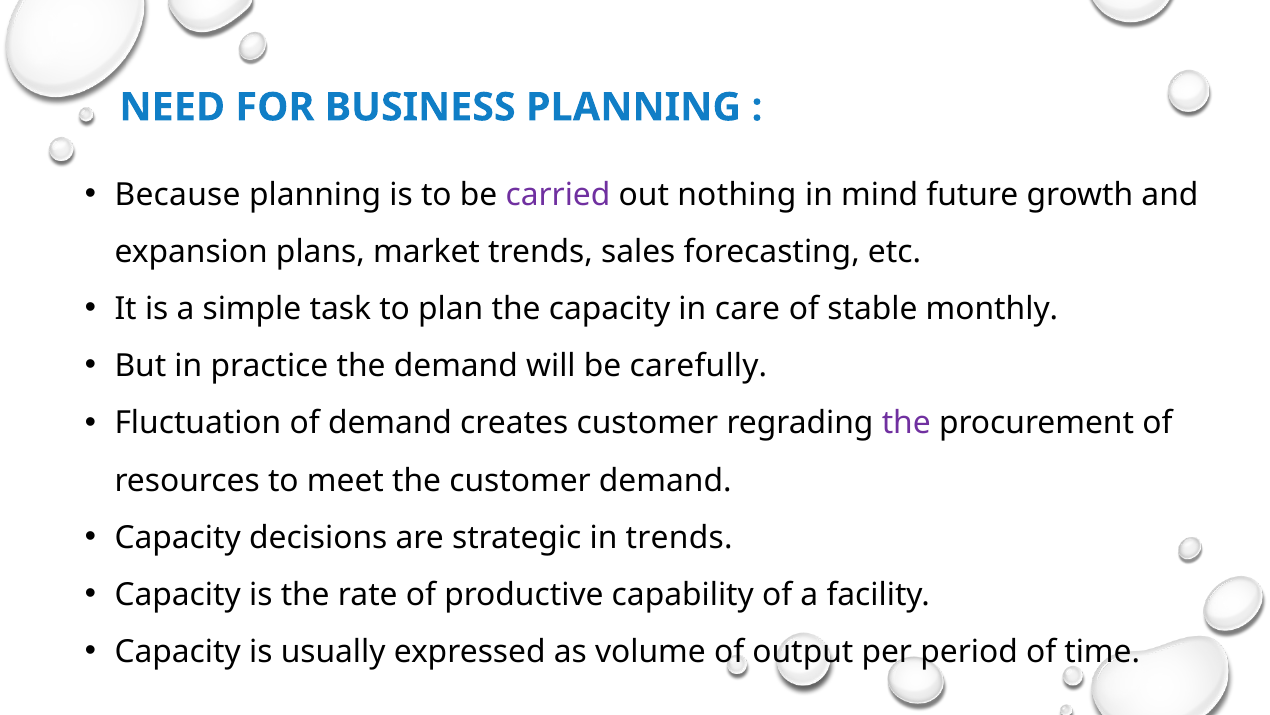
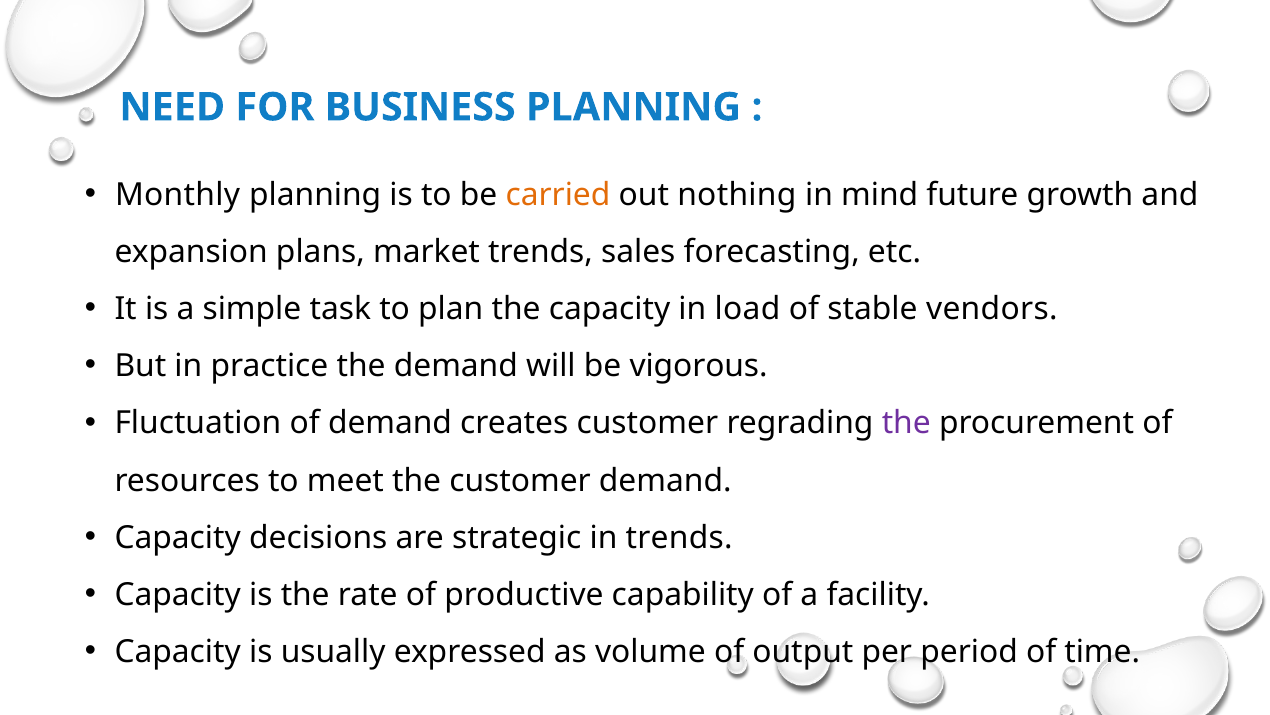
Because: Because -> Monthly
carried colour: purple -> orange
care: care -> load
monthly: monthly -> vendors
carefully: carefully -> vigorous
